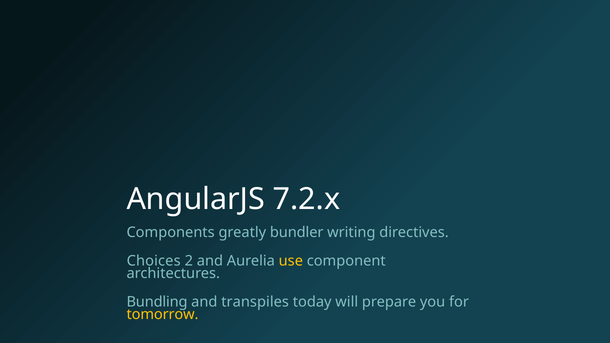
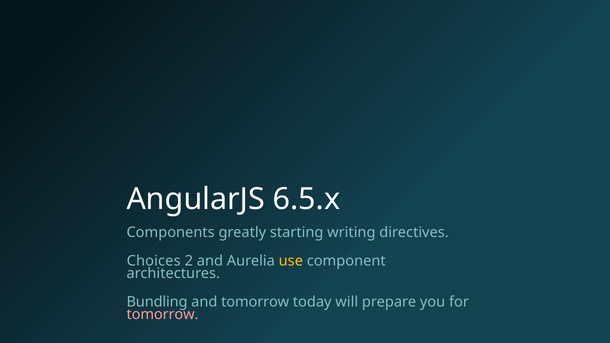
7.2.x: 7.2.x -> 6.5.x
bundler: bundler -> starting
and transpiles: transpiles -> tomorrow
tomorrow at (162, 315) colour: yellow -> pink
